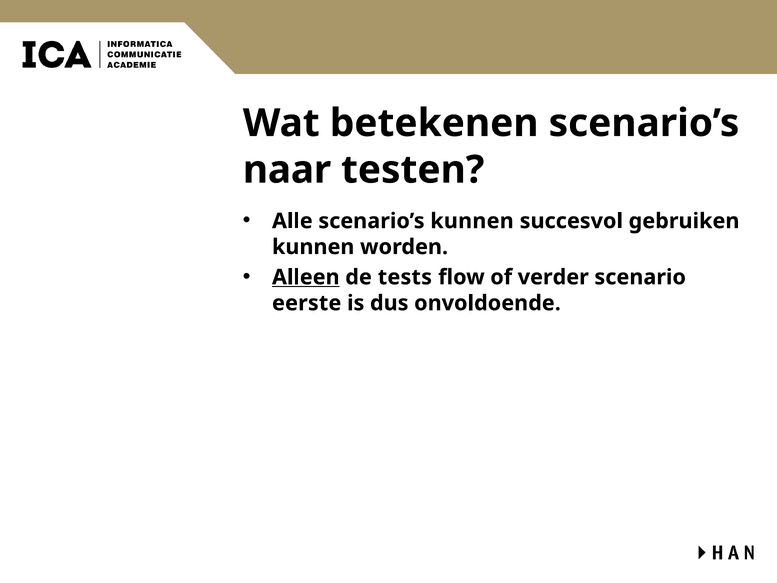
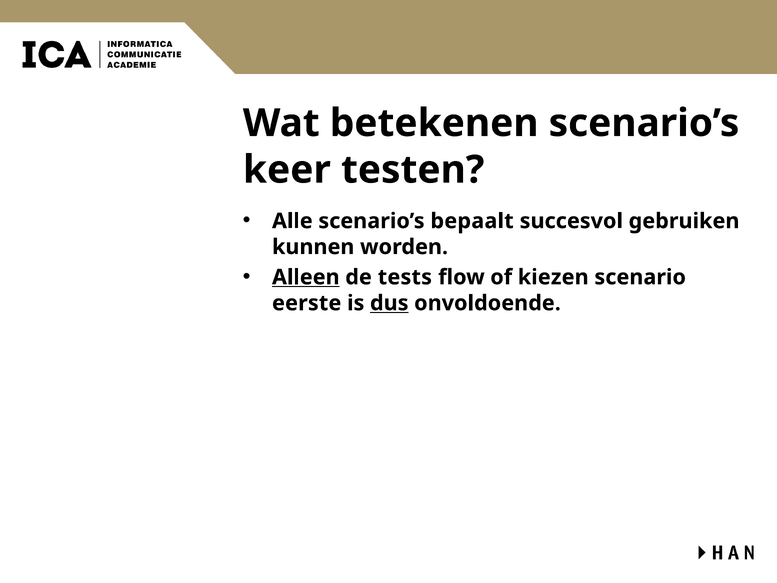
naar: naar -> keer
scenario’s kunnen: kunnen -> bepaalt
verder: verder -> kiezen
dus underline: none -> present
